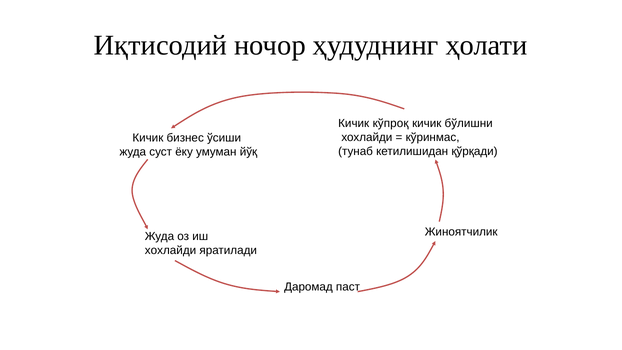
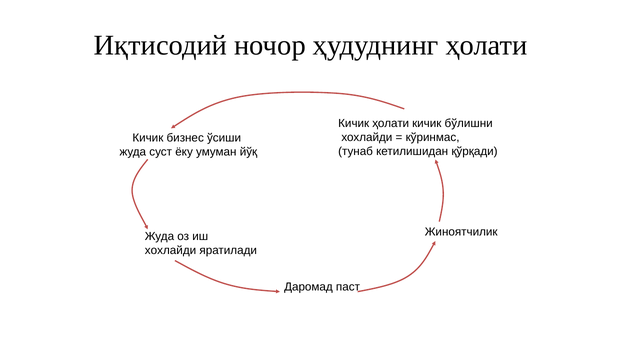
Кичик кўпроқ: кўпроқ -> ҳолати
